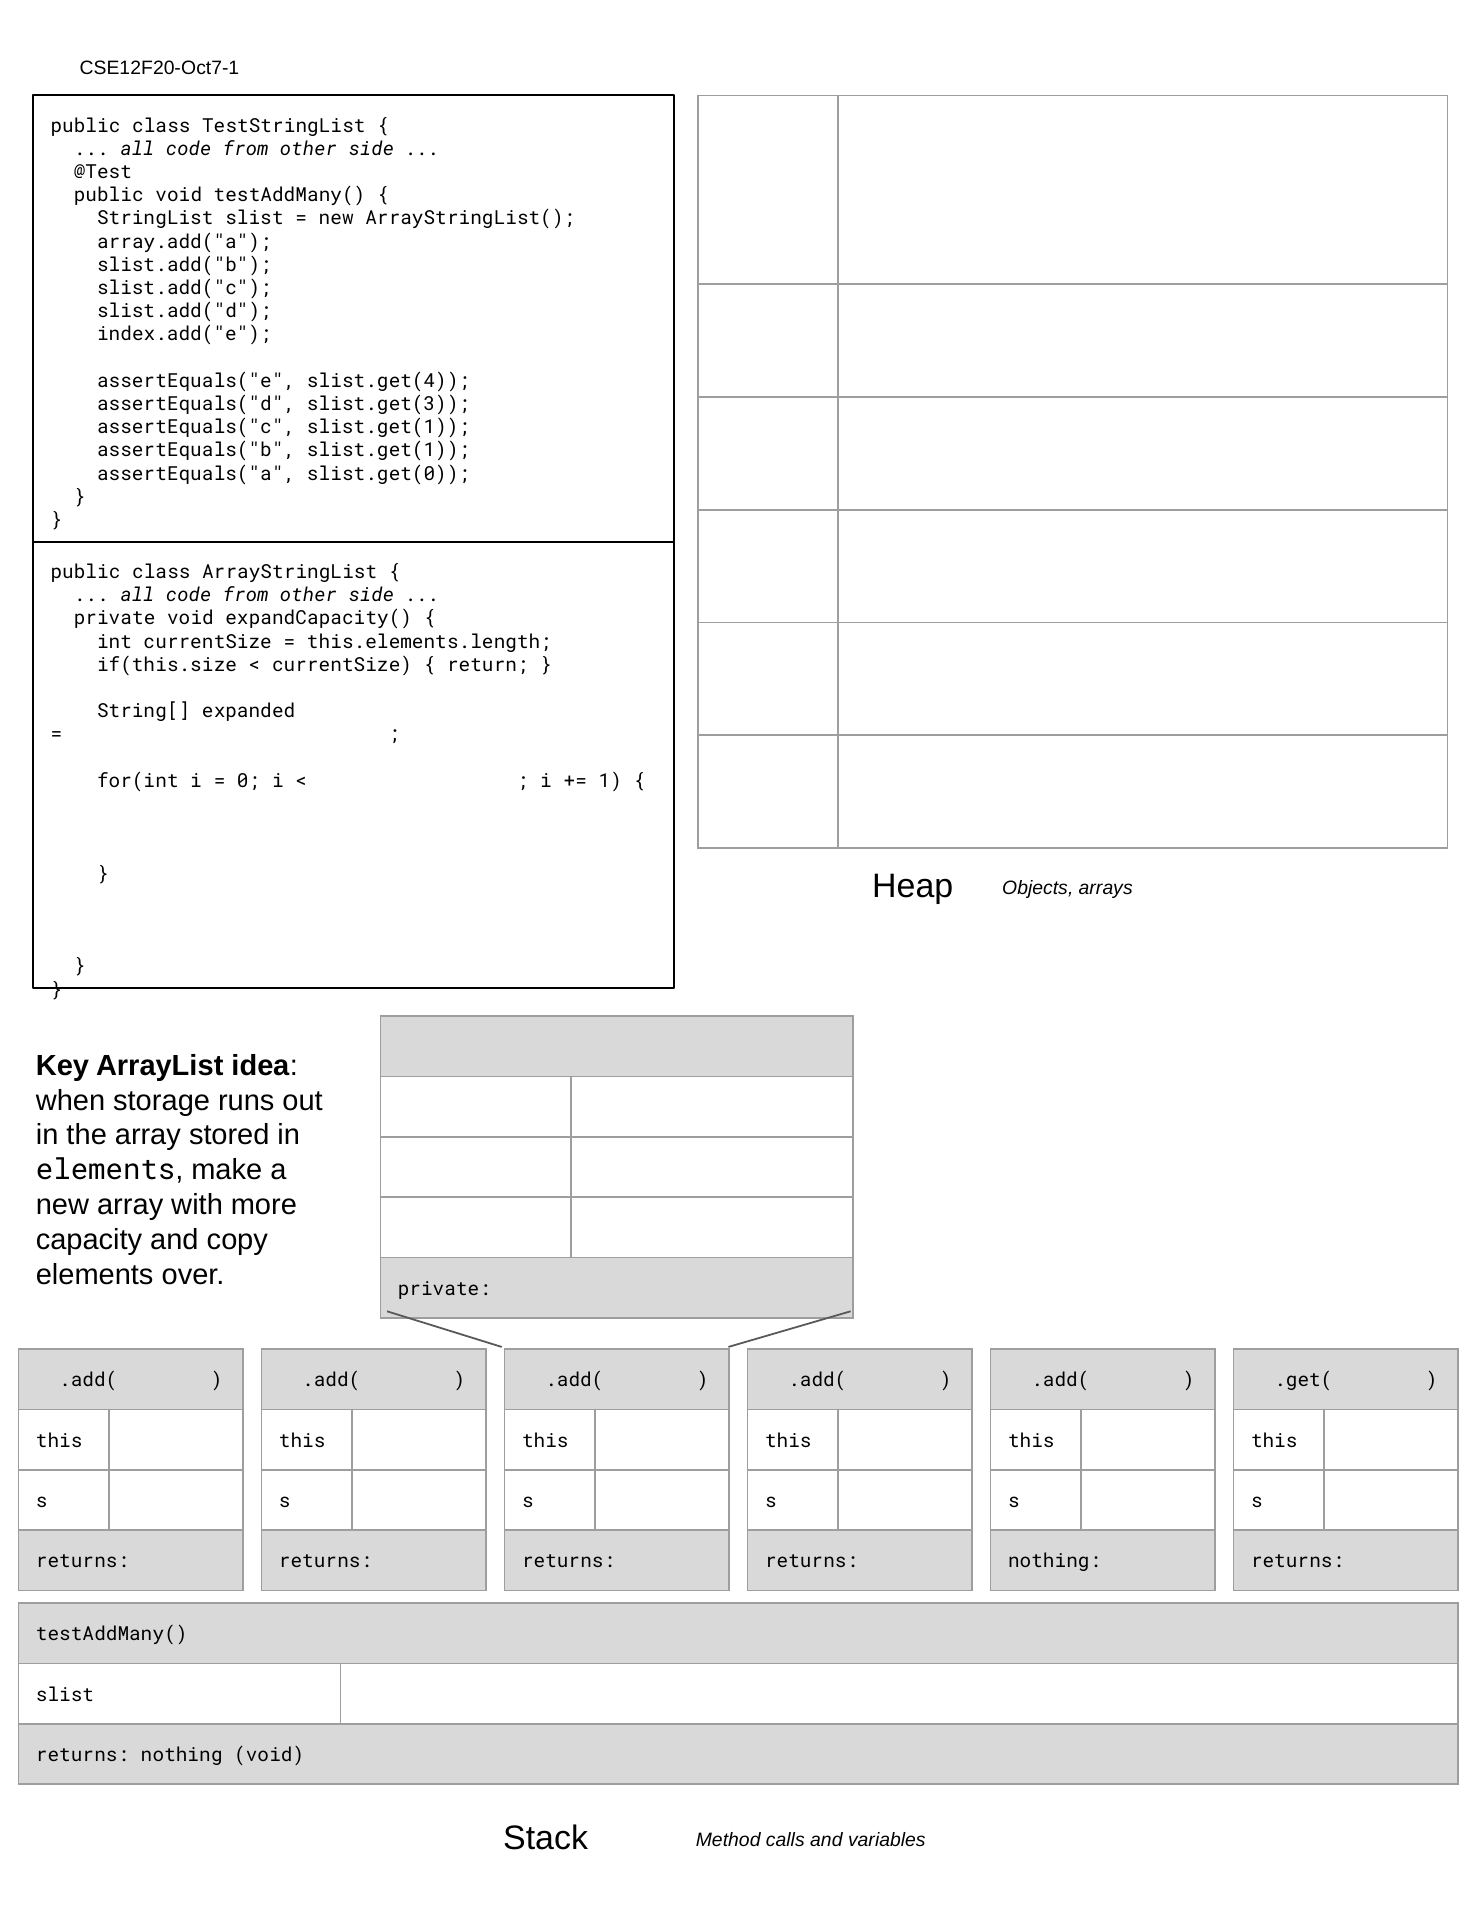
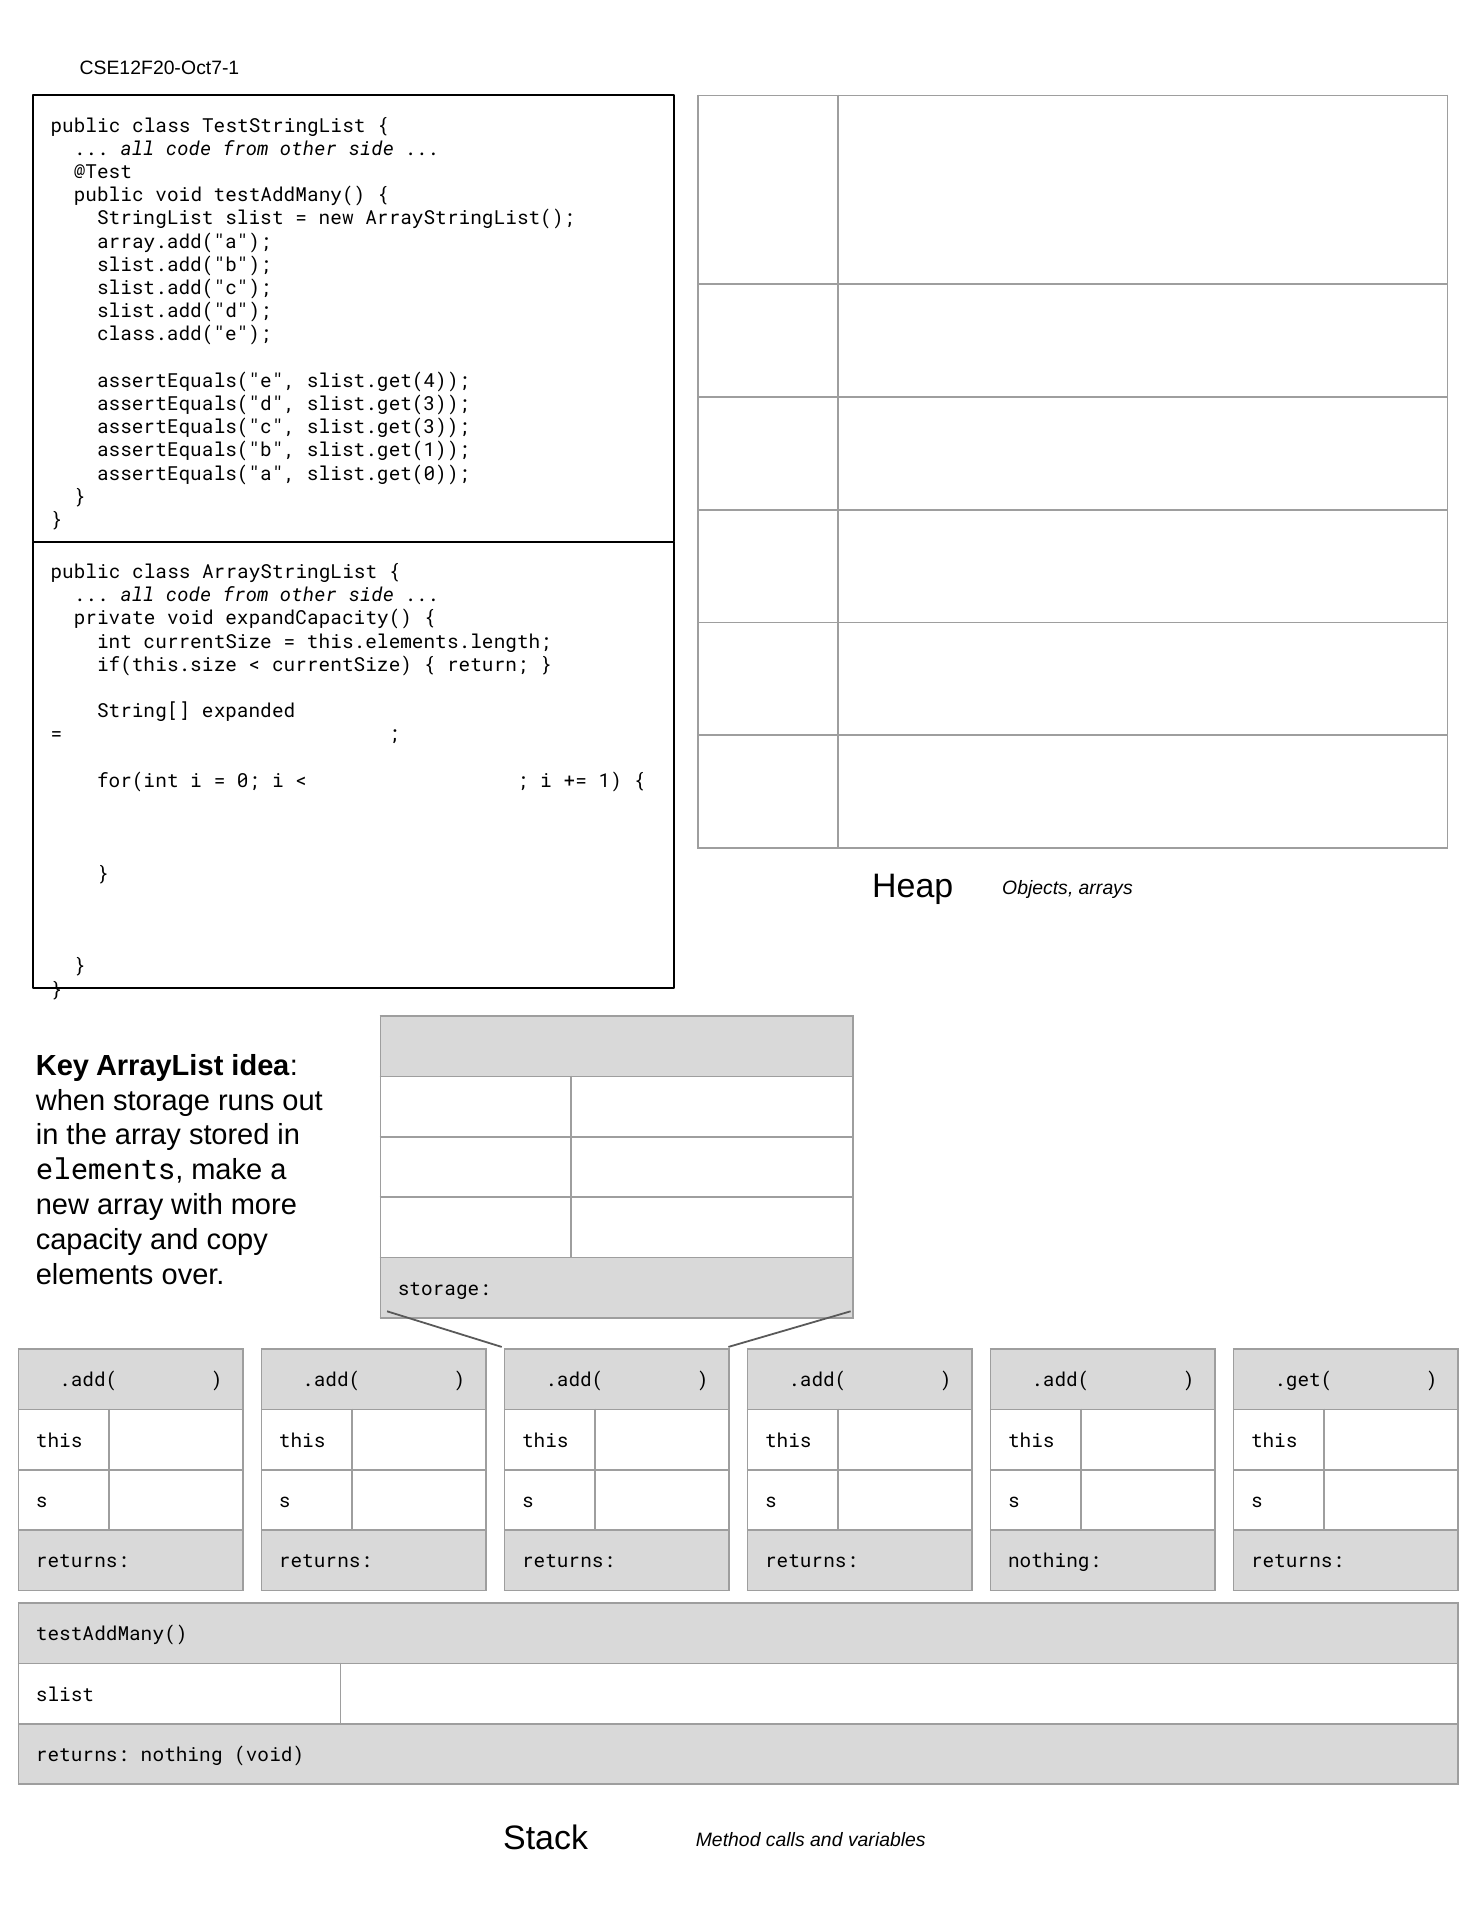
index.add("e: index.add("e -> class.add("e
assertEquals("c slist.get(1: slist.get(1 -> slist.get(3
private at (444, 1289): private -> storage
